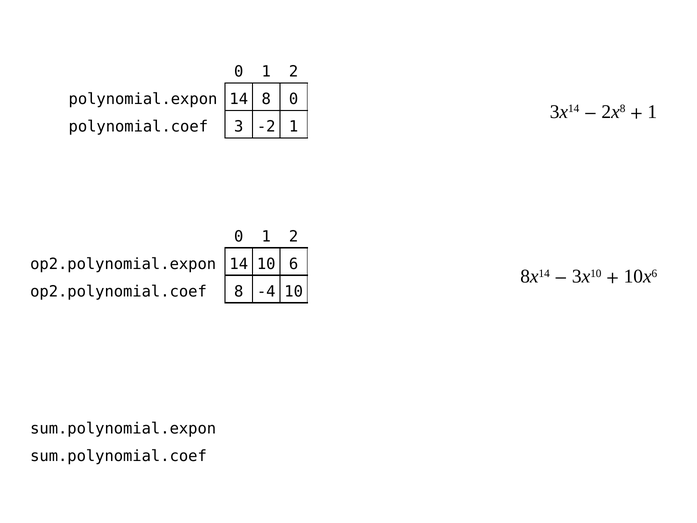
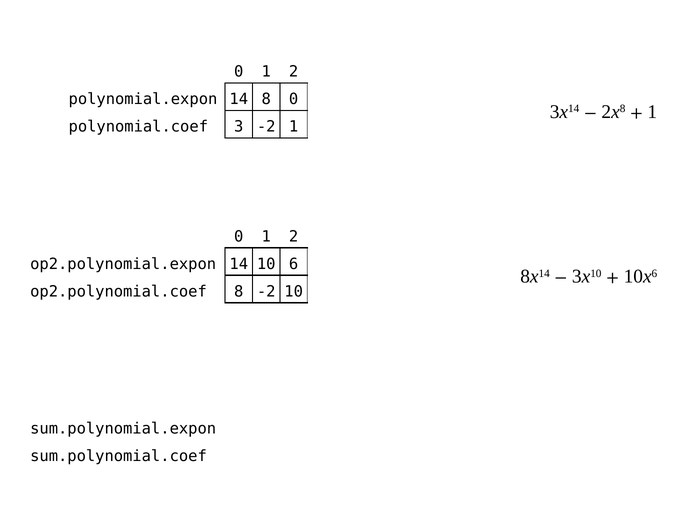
8 -4: -4 -> -2
